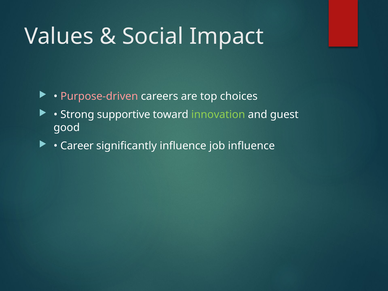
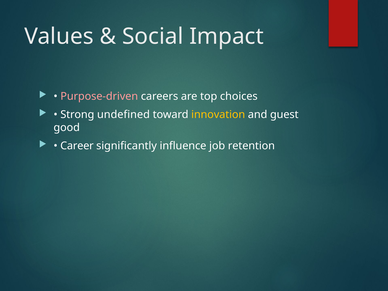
supportive: supportive -> undefined
innovation colour: light green -> yellow
job influence: influence -> retention
